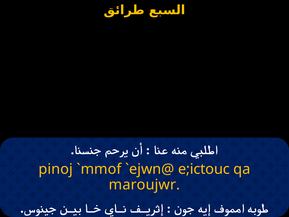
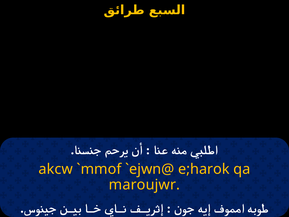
pinoj: pinoj -> akcw
e;ictouc: e;ictouc -> e;harok
